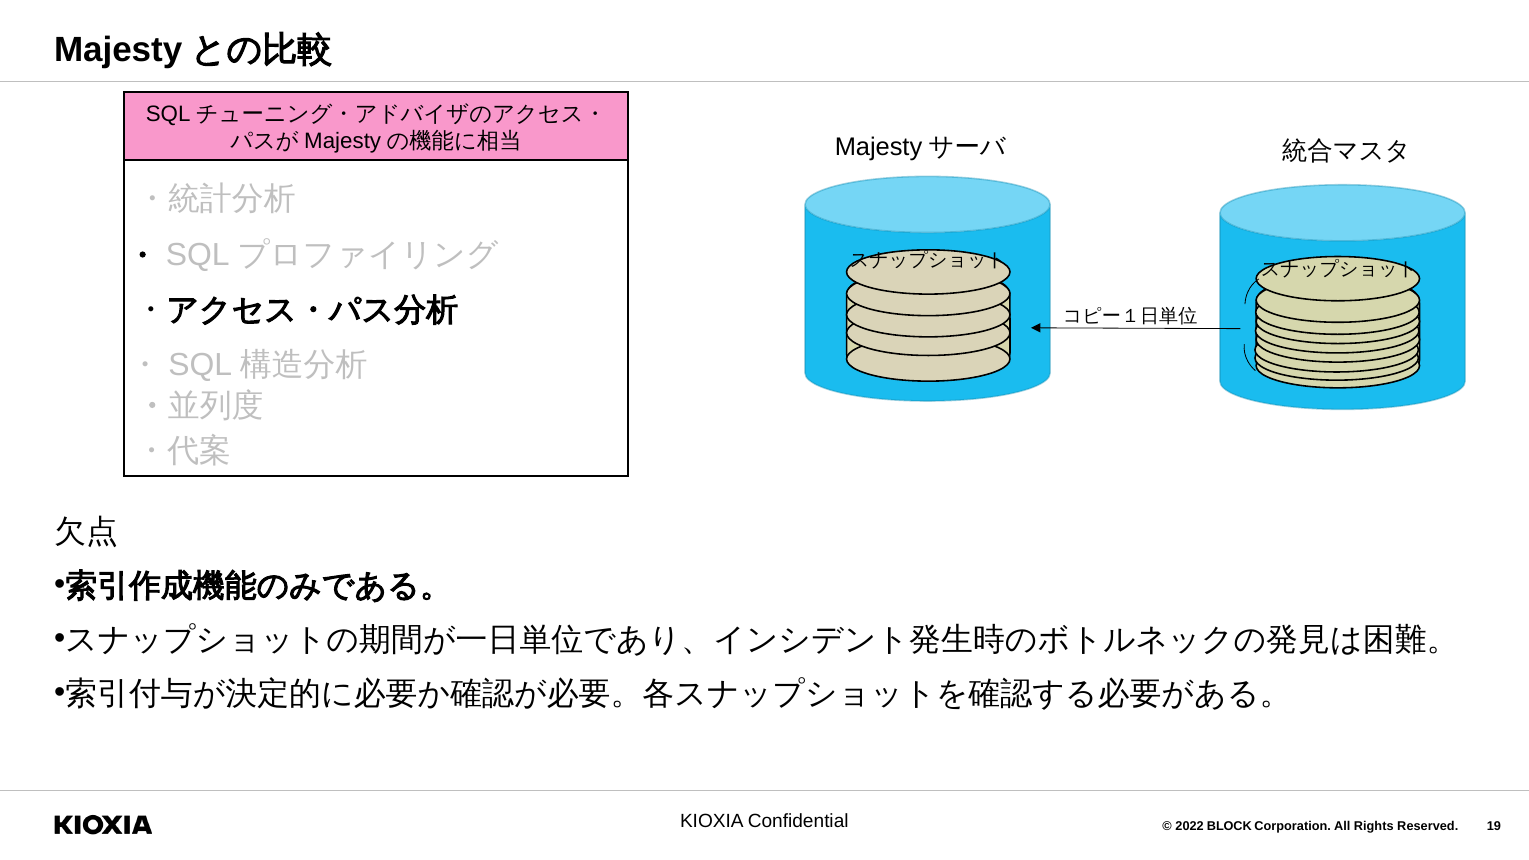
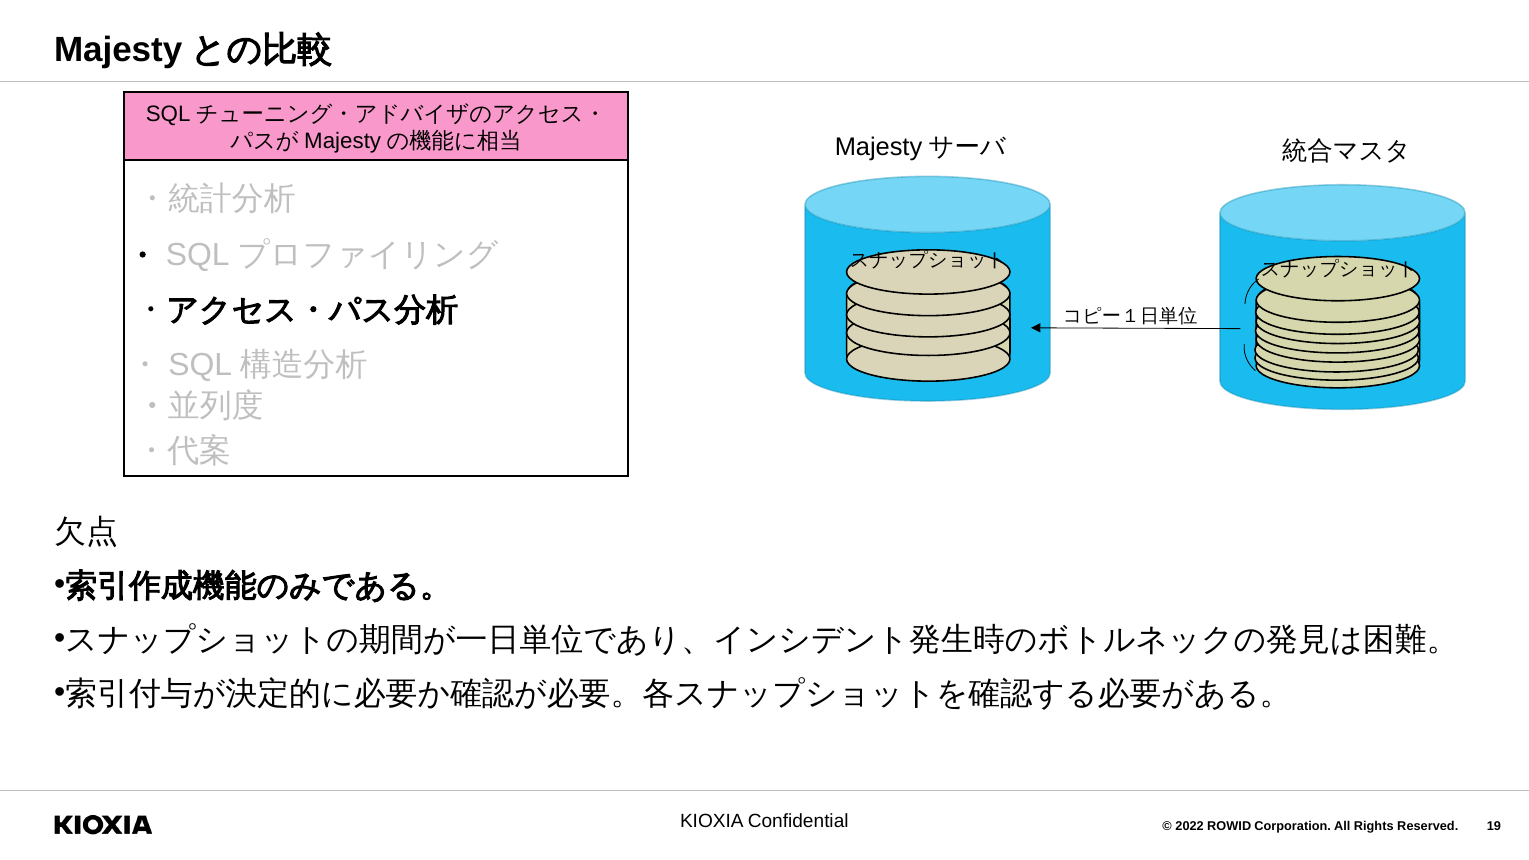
BLOCK: BLOCK -> ROWID
